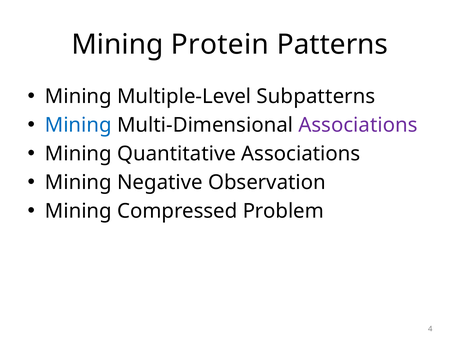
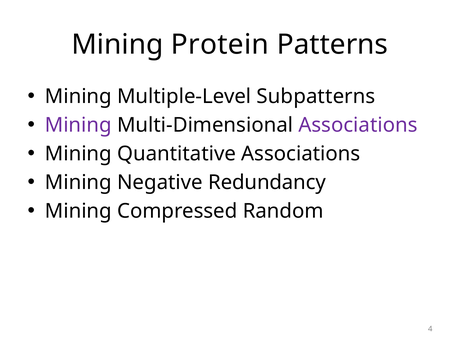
Mining at (78, 125) colour: blue -> purple
Observation: Observation -> Redundancy
Problem: Problem -> Random
